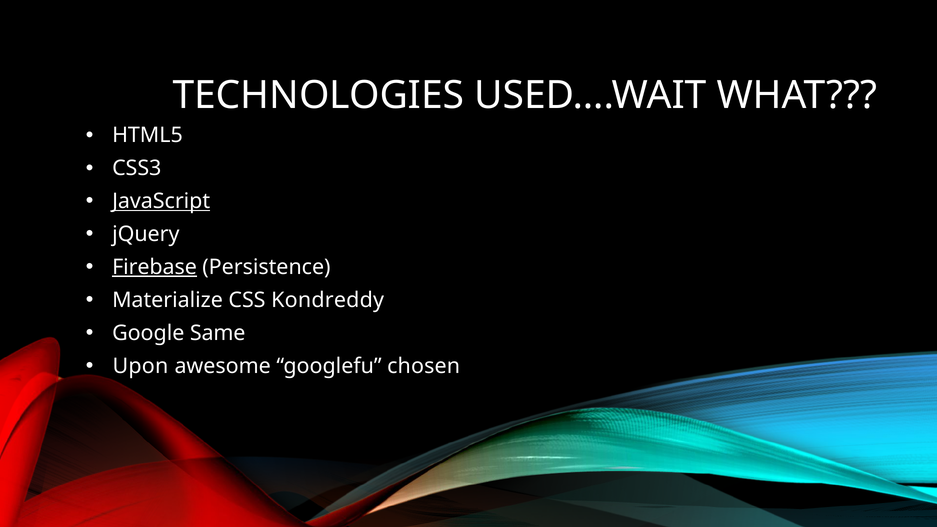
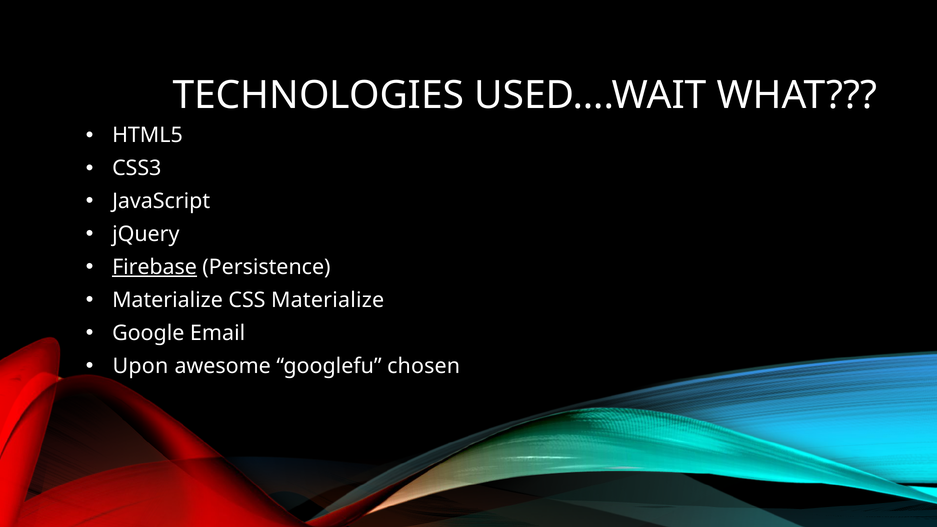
JavaScript underline: present -> none
CSS Kondreddy: Kondreddy -> Materialize
Same: Same -> Email
